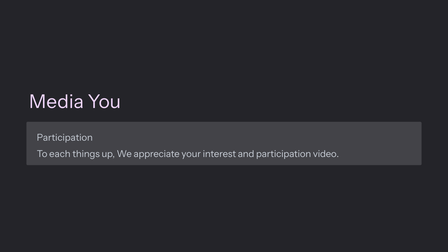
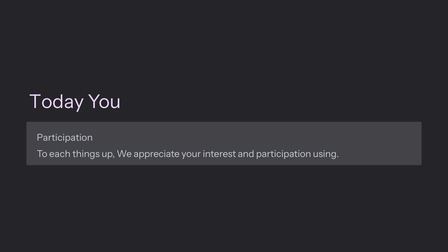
Media: Media -> Today
video: video -> using
